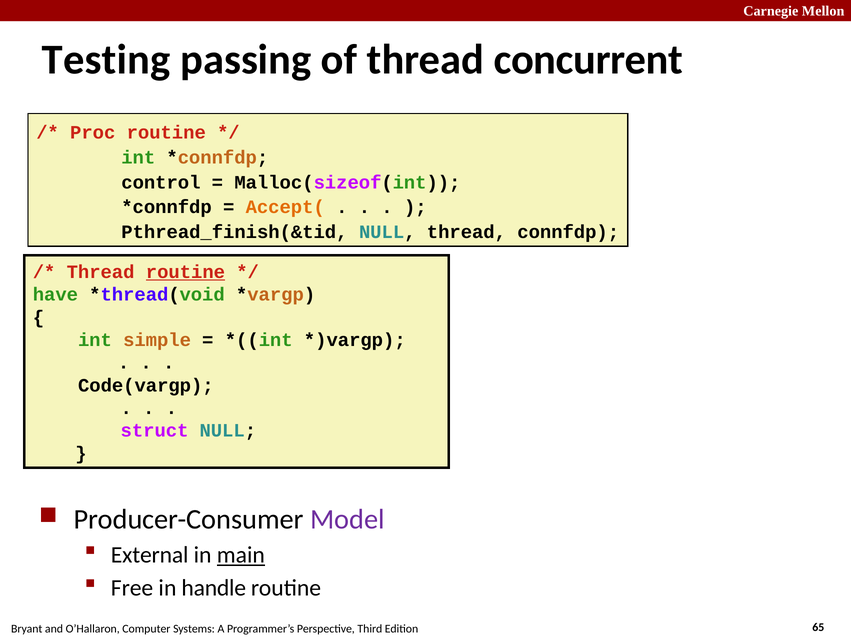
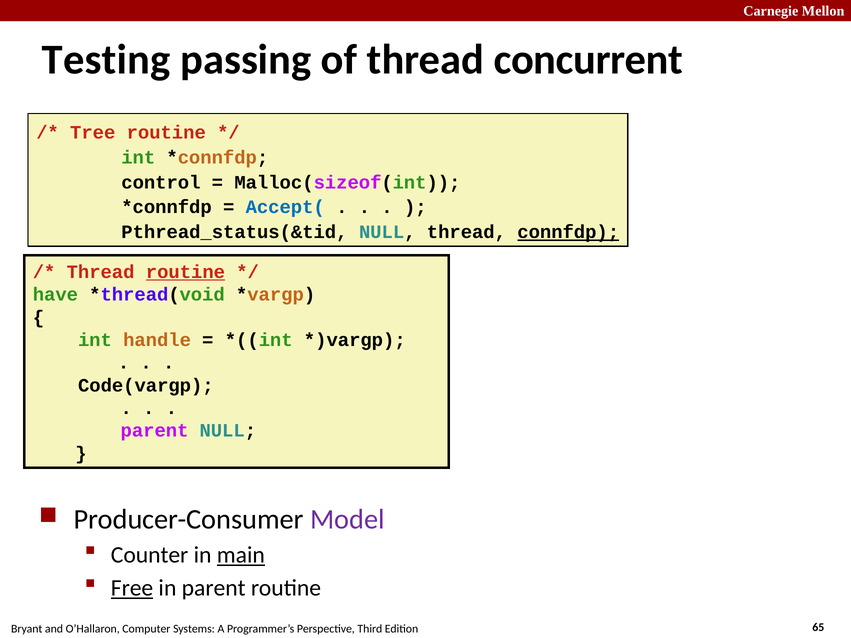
Proc: Proc -> Tree
Accept( colour: orange -> blue
Pthread_finish(&tid: Pthread_finish(&tid -> Pthread_status(&tid
connfdp underline: none -> present
simple: simple -> handle
struct at (155, 431): struct -> parent
External: External -> Counter
Free underline: none -> present
in handle: handle -> parent
